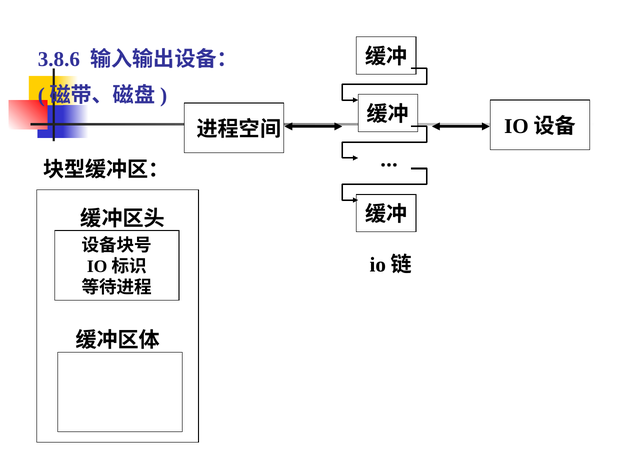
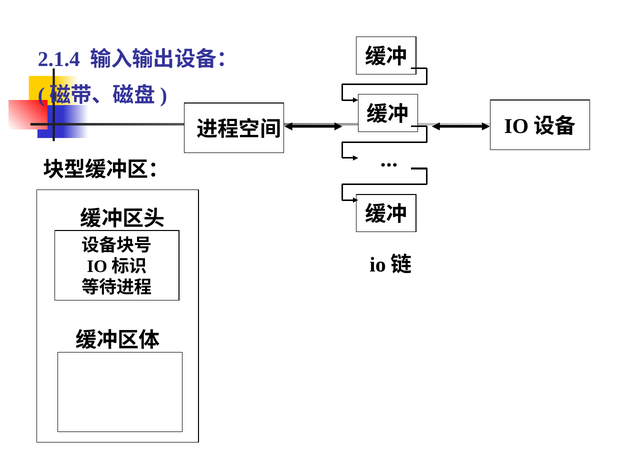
3.8.6: 3.8.6 -> 2.1.4
